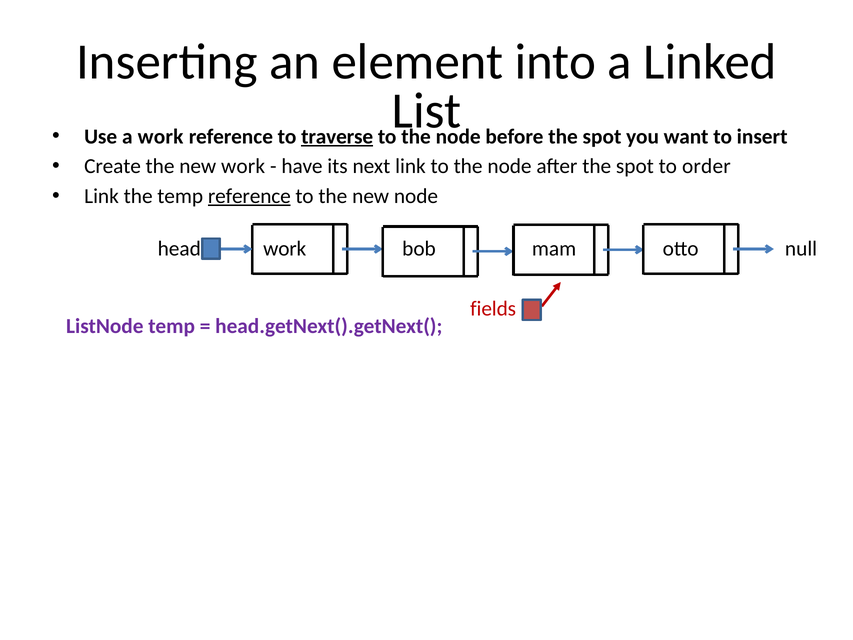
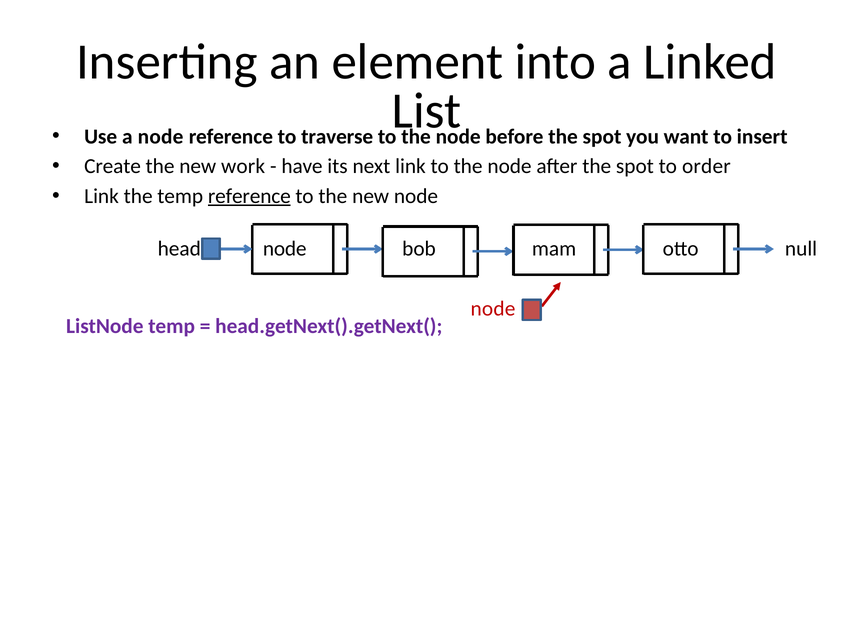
a work: work -> node
traverse underline: present -> none
head work: work -> node
fields at (493, 309): fields -> node
